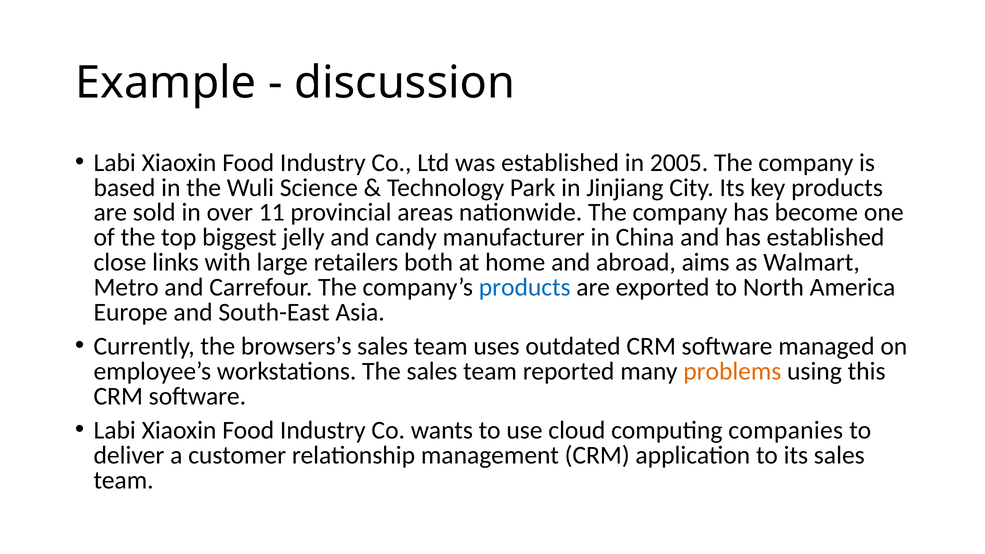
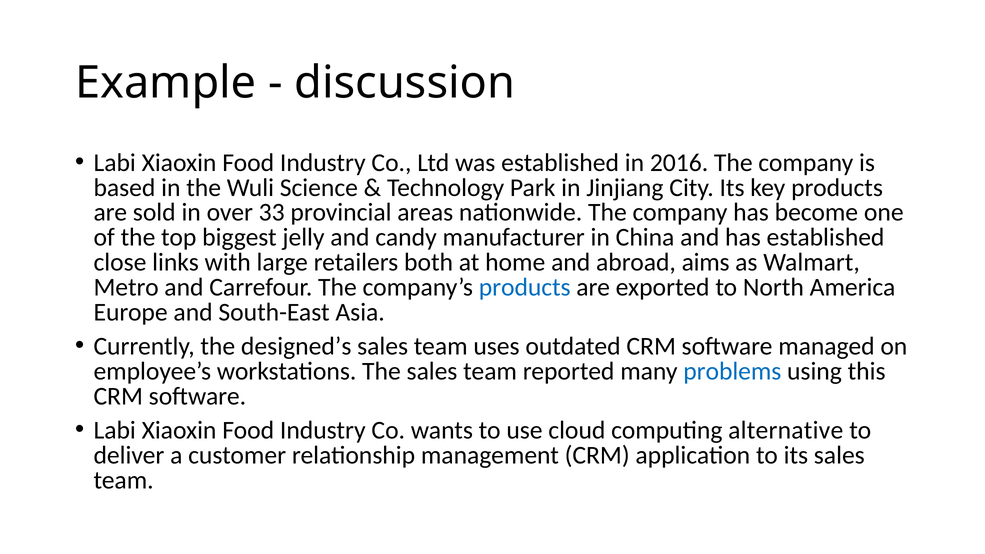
2005: 2005 -> 2016
11: 11 -> 33
browsers’s: browsers’s -> designed’s
problems colour: orange -> blue
companies: companies -> alternative
